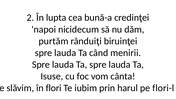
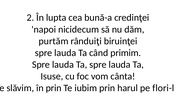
când menirii: menirii -> primim
în flori: flori -> prin
